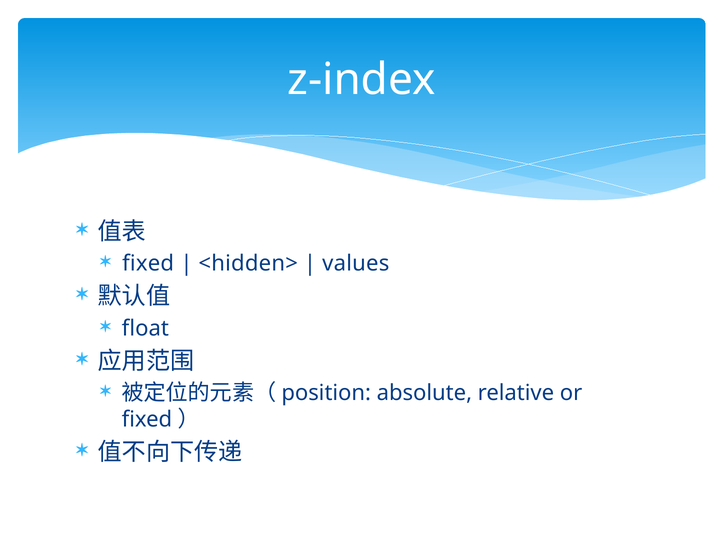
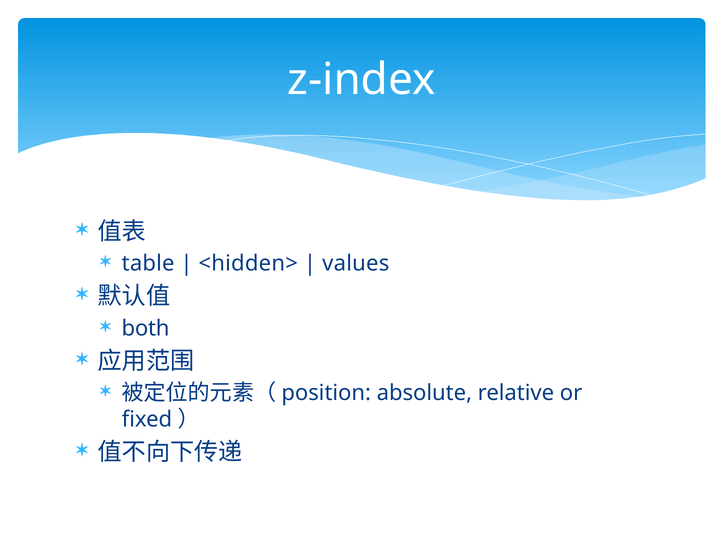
fixed at (148, 263): fixed -> table
float: float -> both
